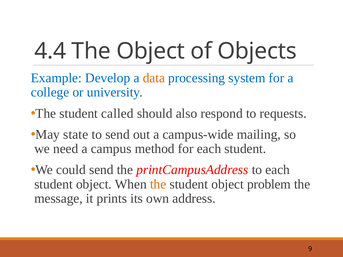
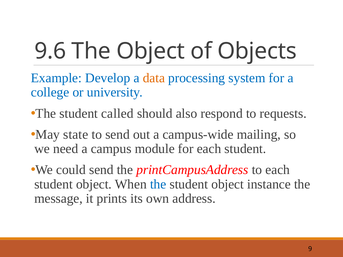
4.4: 4.4 -> 9.6
method: method -> module
the at (158, 184) colour: orange -> blue
problem: problem -> instance
